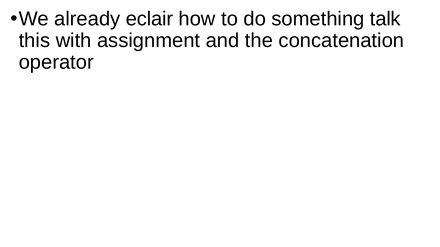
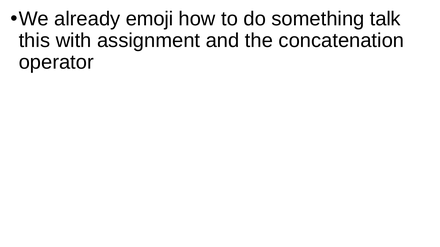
eclair: eclair -> emoji
